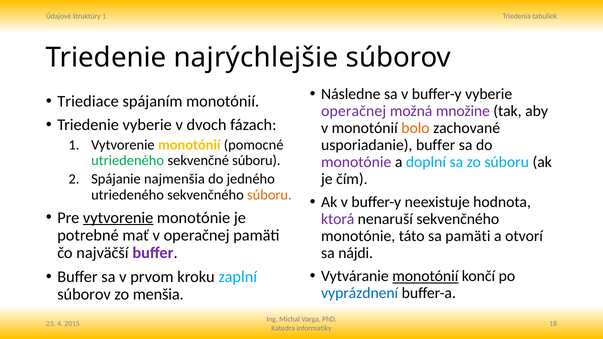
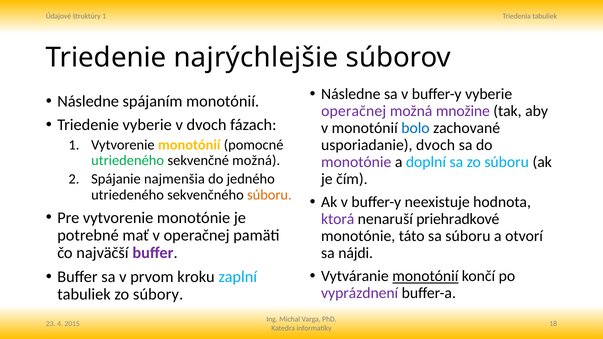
Triediace at (88, 101): Triediace -> Následne
bolo colour: orange -> blue
usporiadanie buffer: buffer -> dvoch
sekvenčné súboru: súboru -> možná
vytvorenie at (118, 218) underline: present -> none
nenaruší sekvenčného: sekvenčného -> priehradkové
sa pamäti: pamäti -> súboru
vyprázdnení colour: blue -> purple
súborov at (84, 295): súborov -> tabuliek
menšia: menšia -> súbory
